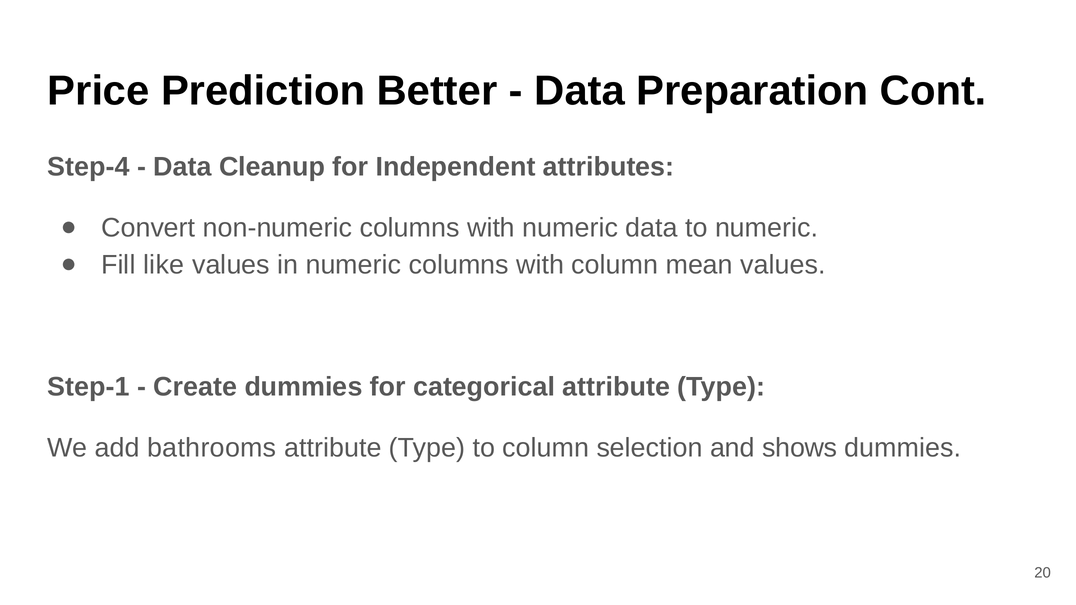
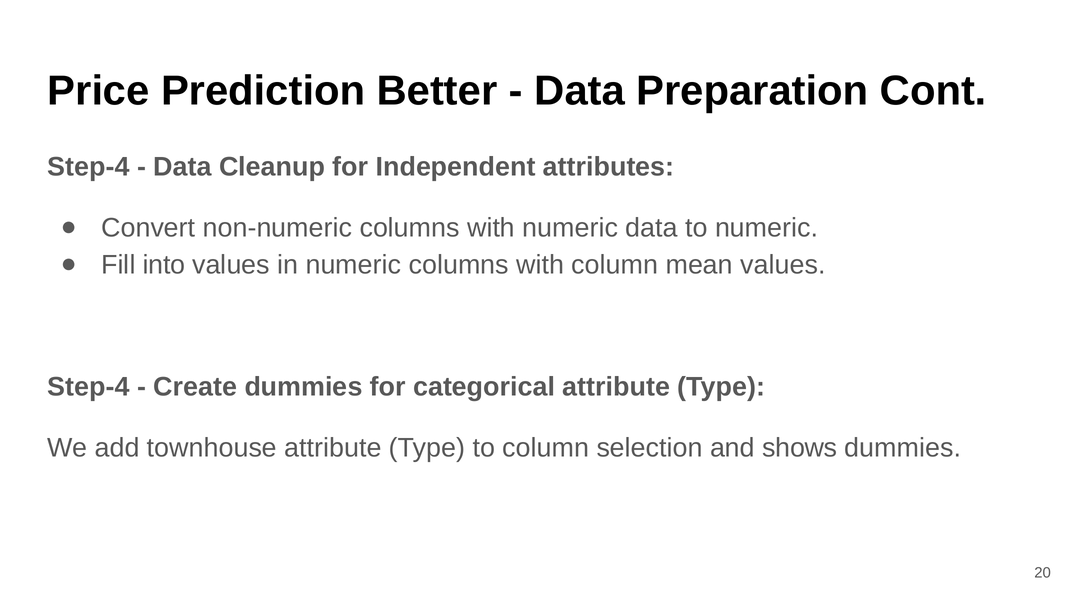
like: like -> into
Step-1 at (89, 387): Step-1 -> Step-4
bathrooms: bathrooms -> townhouse
